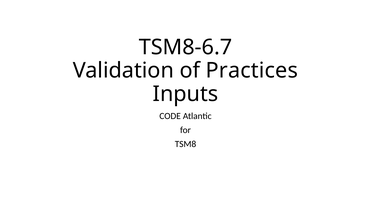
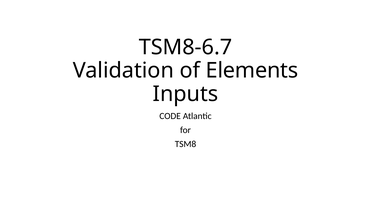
Practices: Practices -> Elements
